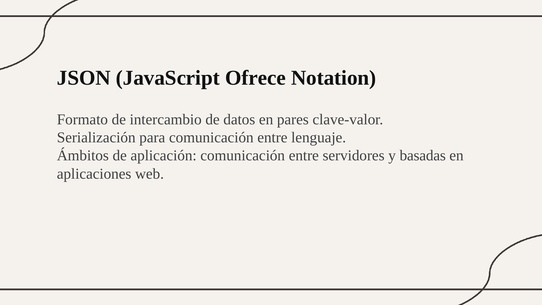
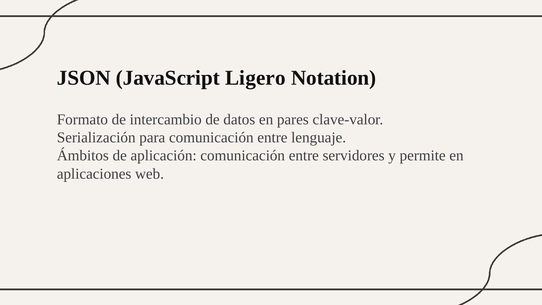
Ofrece: Ofrece -> Ligero
basadas: basadas -> permite
